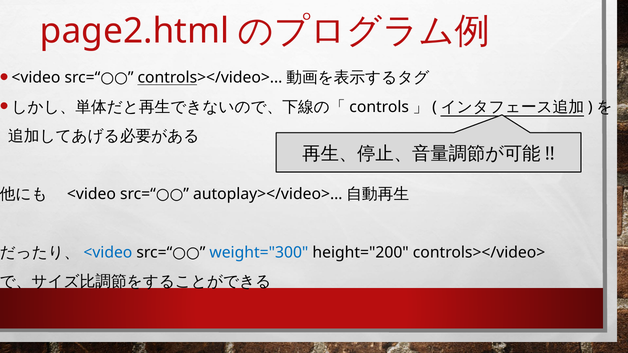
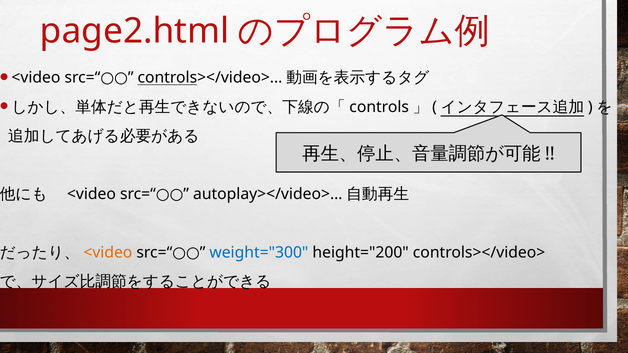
<video at (108, 253) colour: blue -> orange
